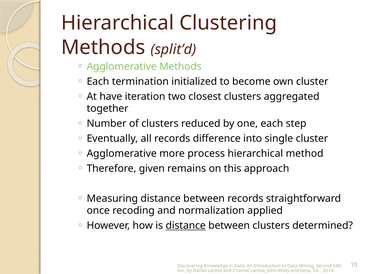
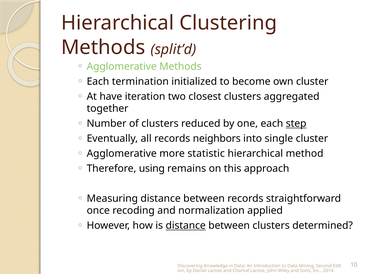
step underline: none -> present
difference: difference -> neighbors
process: process -> statistic
given: given -> using
